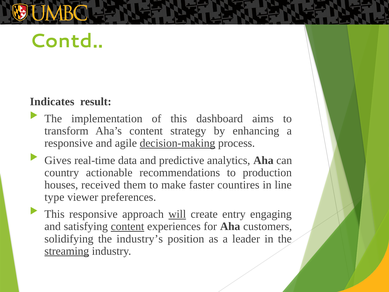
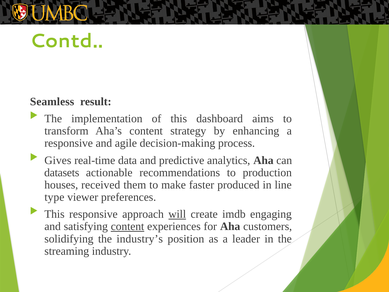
Indicates: Indicates -> Seamless
decision-making underline: present -> none
country: country -> datasеts
countires: countires -> produced
entry: entry -> imdb
streaming underline: present -> none
